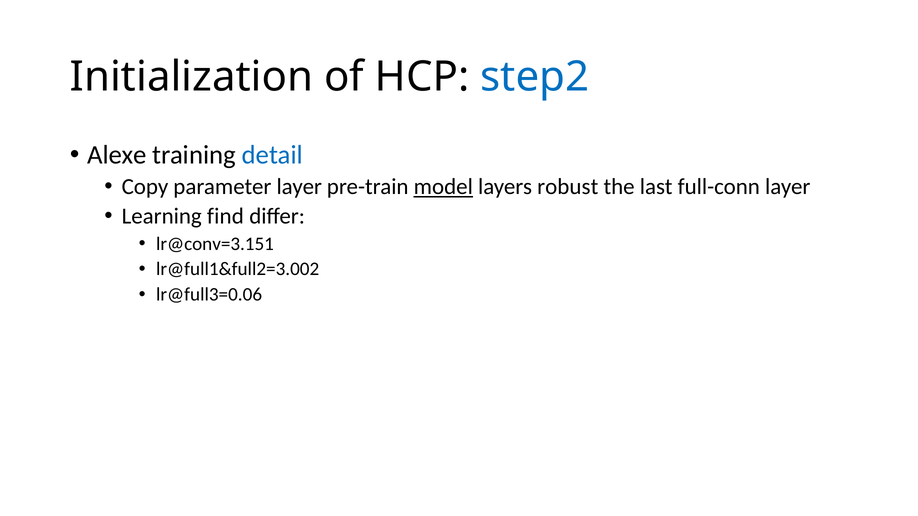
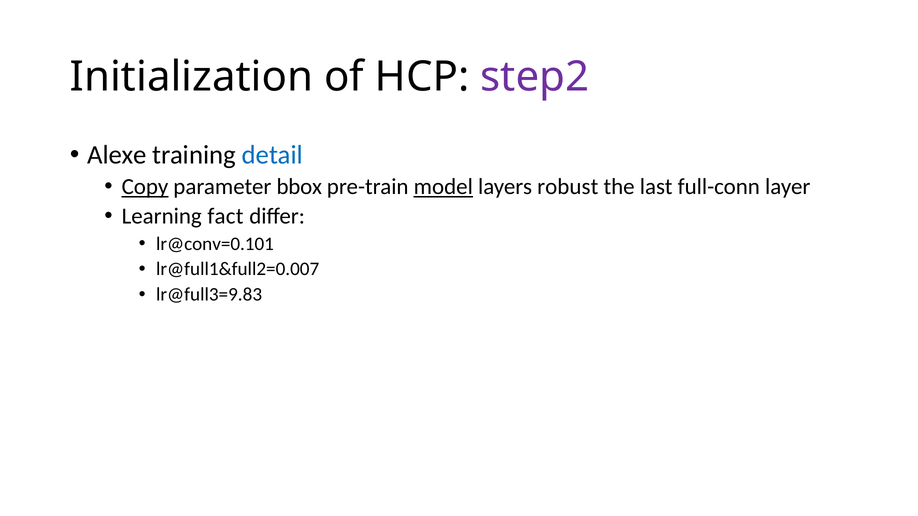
step2 colour: blue -> purple
Copy underline: none -> present
parameter layer: layer -> bbox
find: find -> fact
lr@conv=3.151: lr@conv=3.151 -> lr@conv=0.101
lr@full1&full2=3.002: lr@full1&full2=3.002 -> lr@full1&full2=0.007
lr@full3=0.06: lr@full3=0.06 -> lr@full3=9.83
